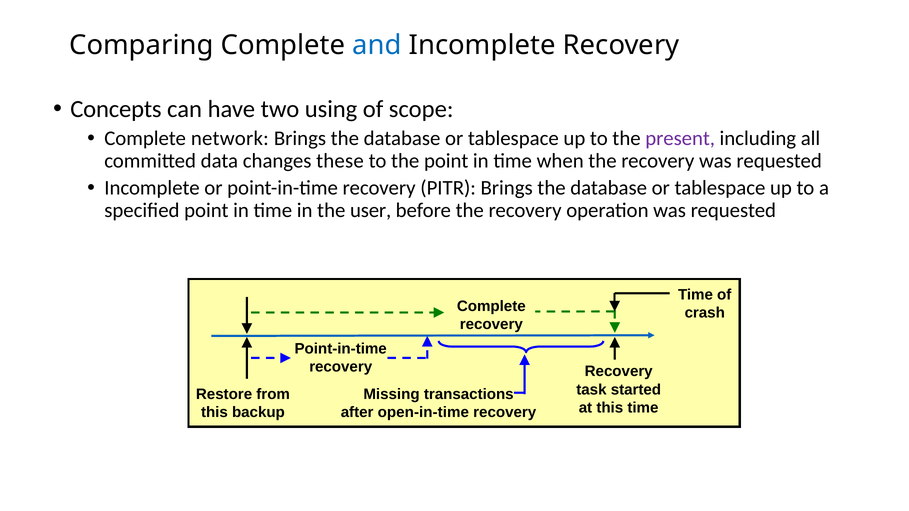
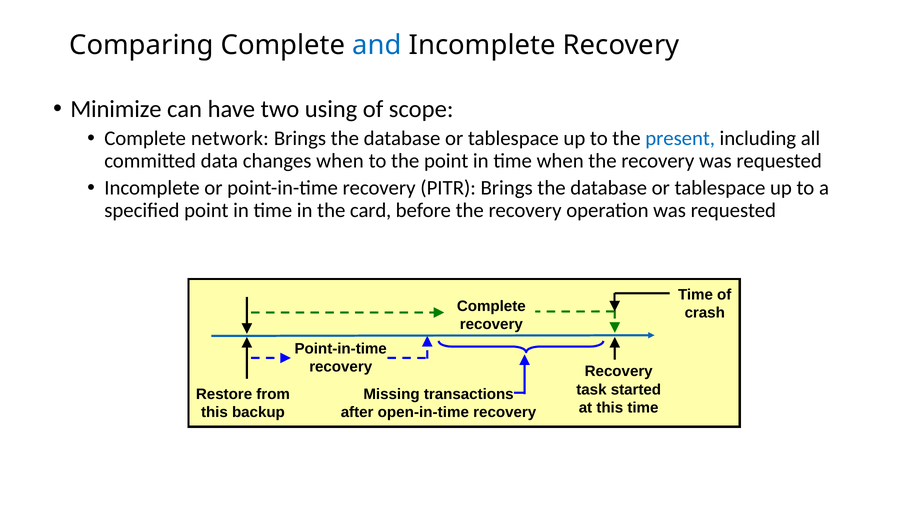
Concepts: Concepts -> Minimize
present colour: purple -> blue
changes these: these -> when
user: user -> card
